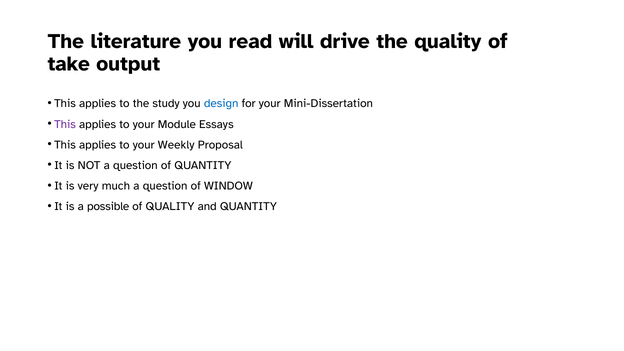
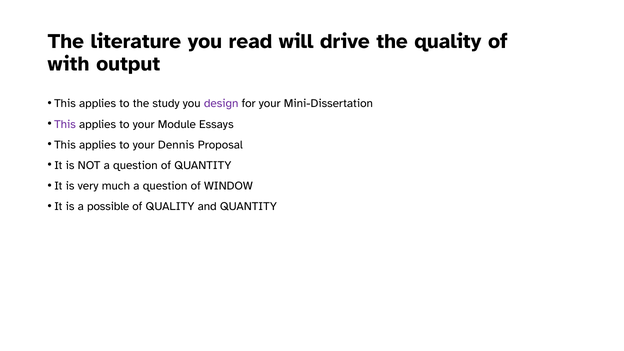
take: take -> with
design colour: blue -> purple
Weekly: Weekly -> Dennis
